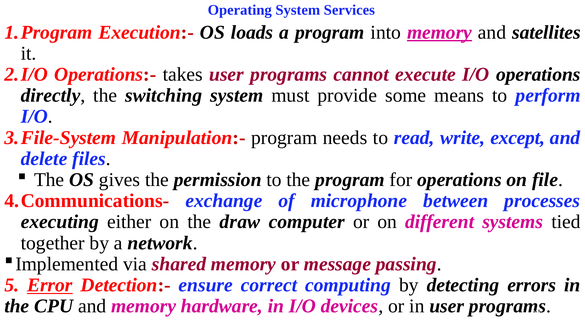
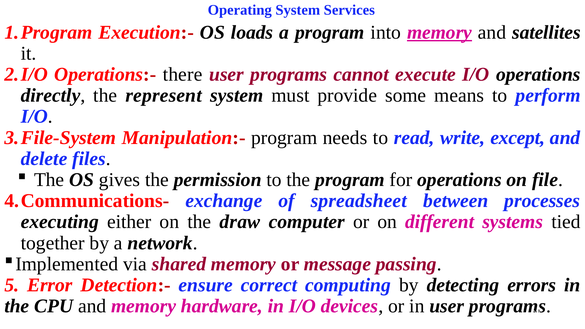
takes: takes -> there
switching: switching -> represent
microphone: microphone -> spreadsheet
Error underline: present -> none
